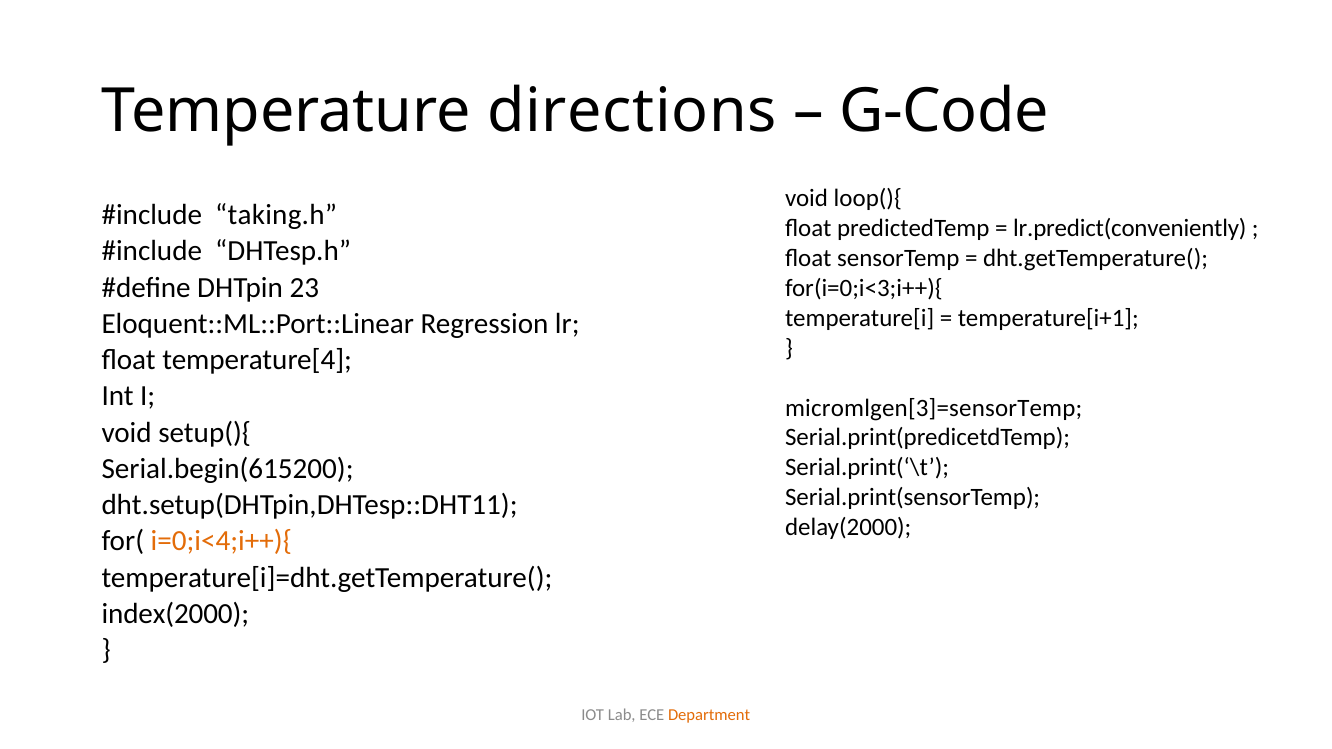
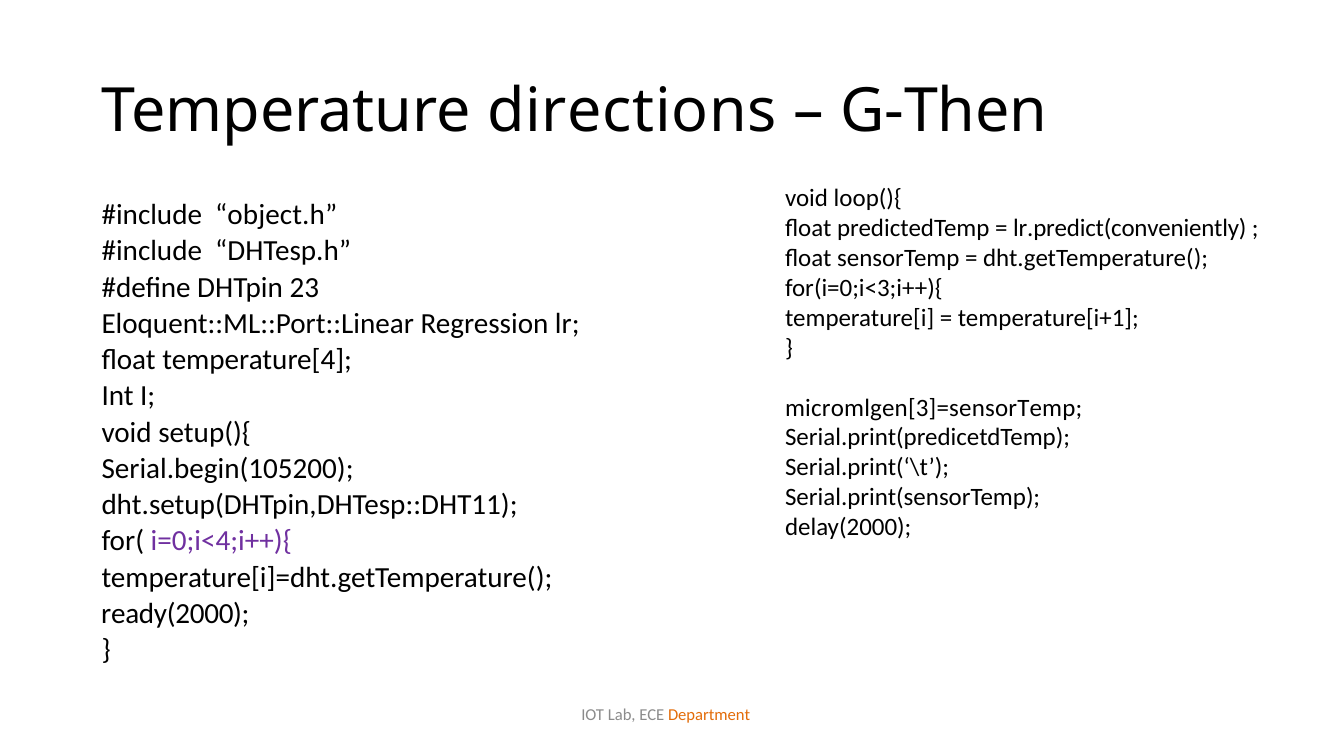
G-Code: G-Code -> G-Then
taking.h: taking.h -> object.h
Serial.begin(615200: Serial.begin(615200 -> Serial.begin(105200
i=0;i<4;i++){ colour: orange -> purple
index(2000: index(2000 -> ready(2000
